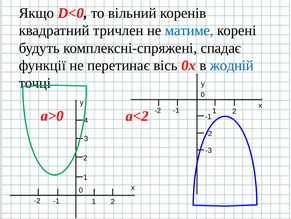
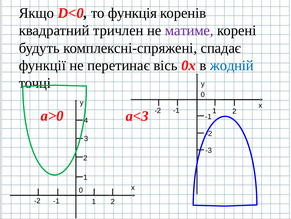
вільний: вільний -> функція
матиме colour: blue -> purple
а<2: а<2 -> а<3
